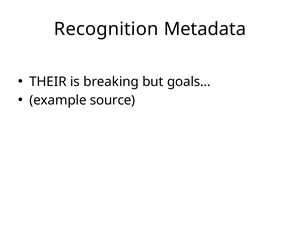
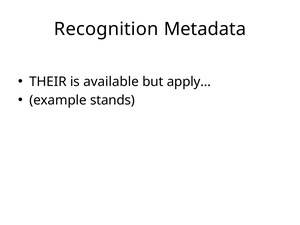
breaking: breaking -> available
goals…: goals… -> apply…
source: source -> stands
